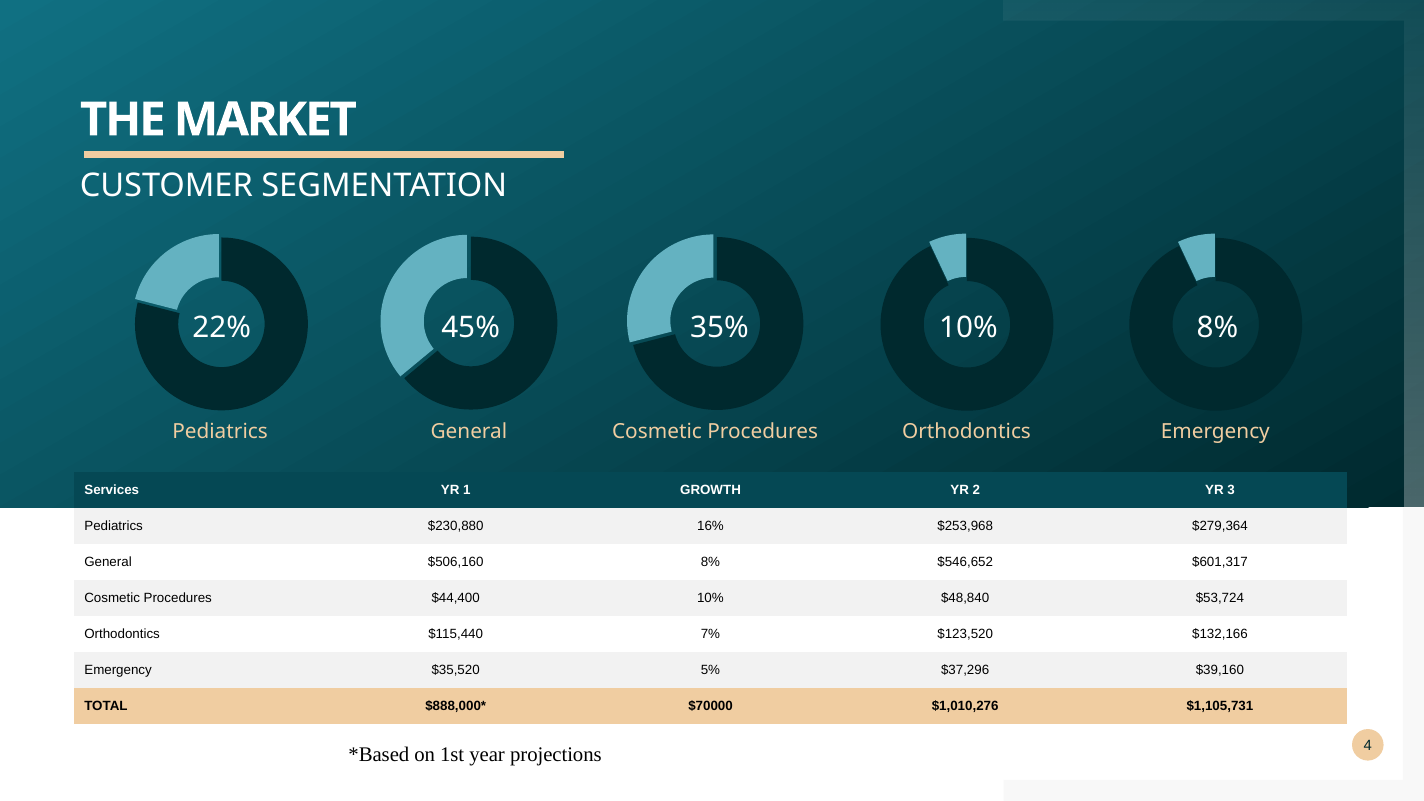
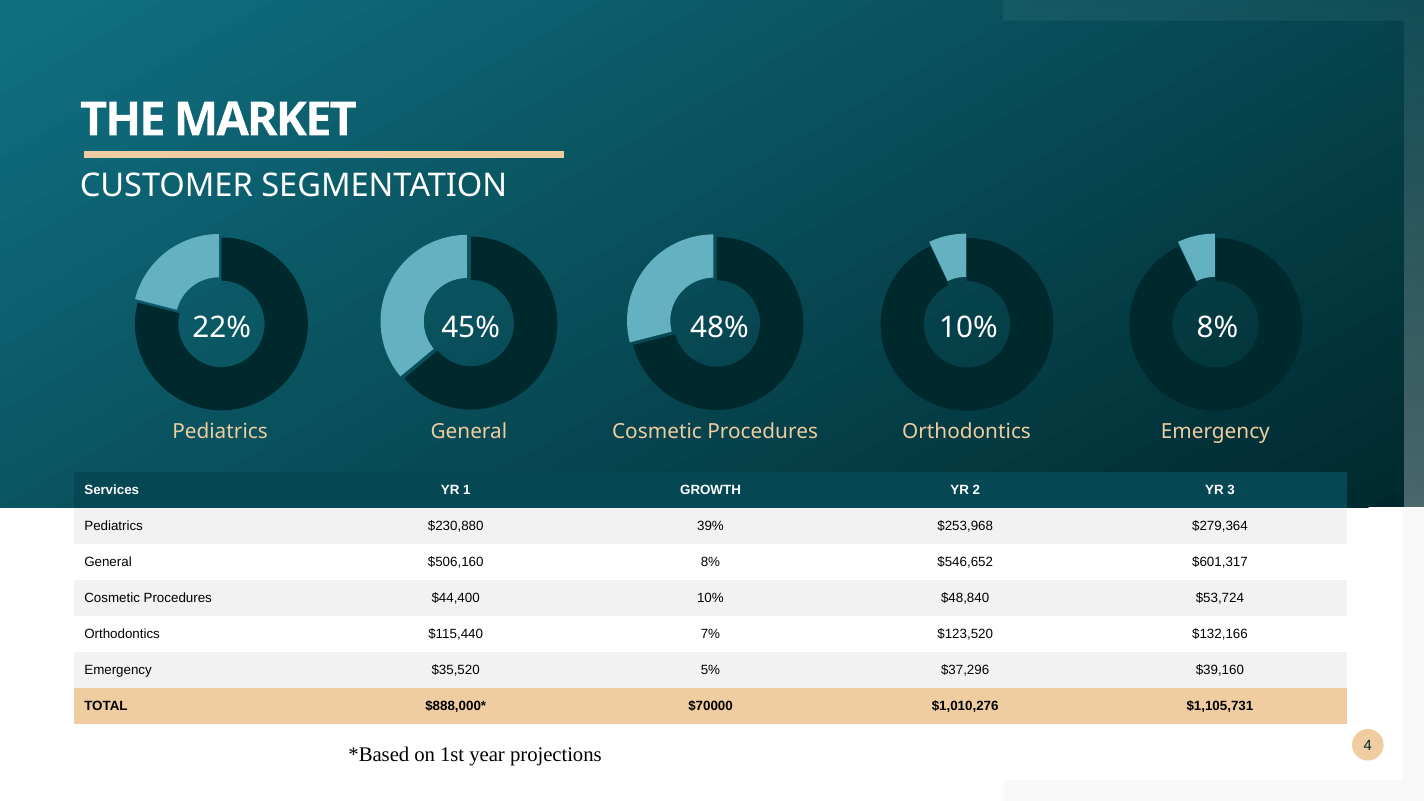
35%: 35% -> 48%
16%: 16% -> 39%
